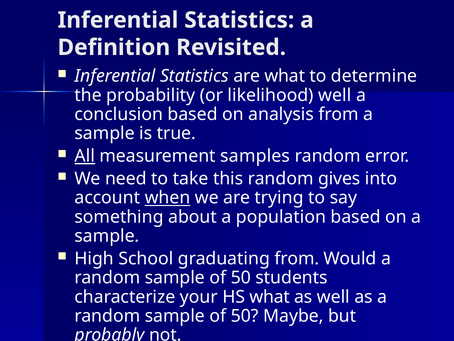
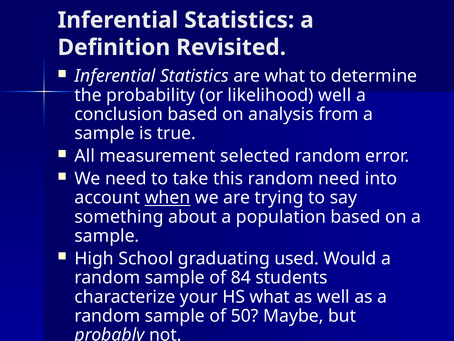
All underline: present -> none
samples: samples -> selected
random gives: gives -> need
graduating from: from -> used
50 at (241, 277): 50 -> 84
